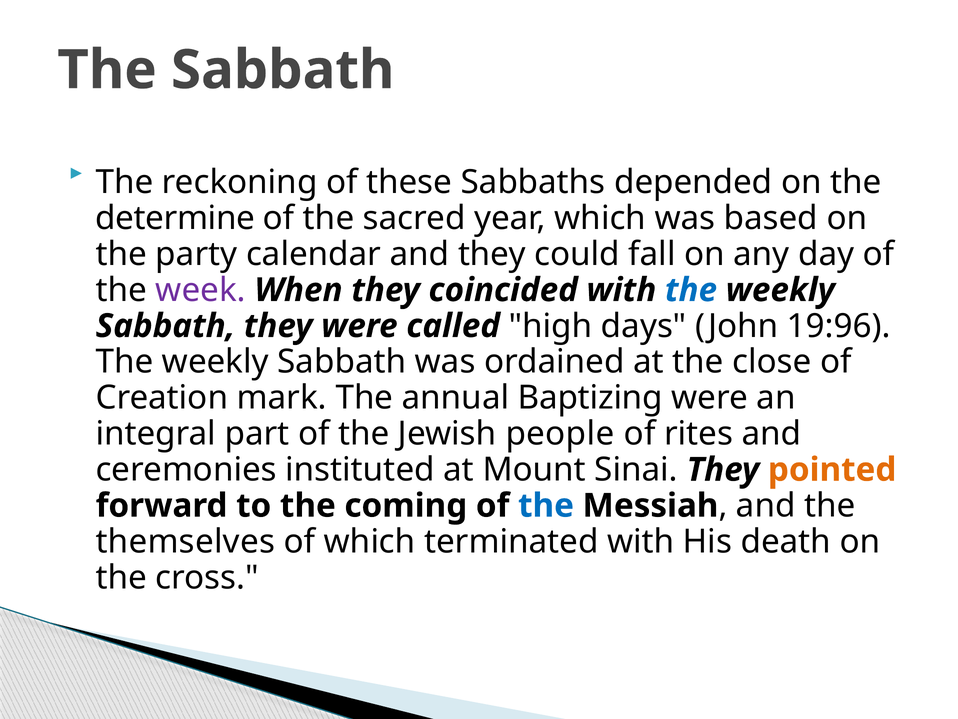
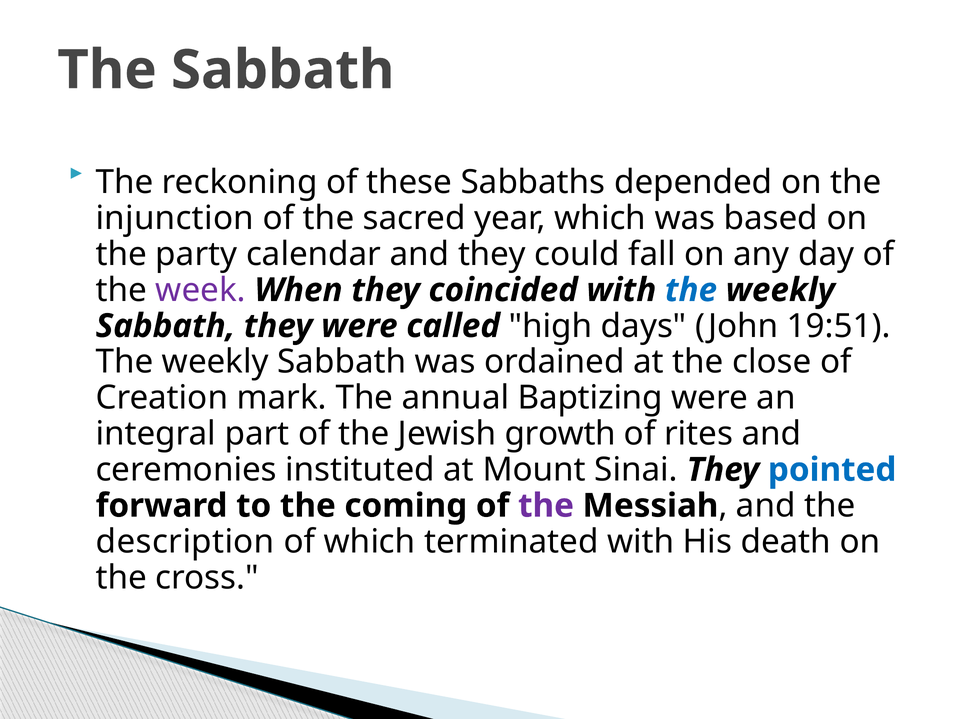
determine: determine -> injunction
19:96: 19:96 -> 19:51
people: people -> growth
pointed colour: orange -> blue
the at (546, 505) colour: blue -> purple
themselves: themselves -> description
